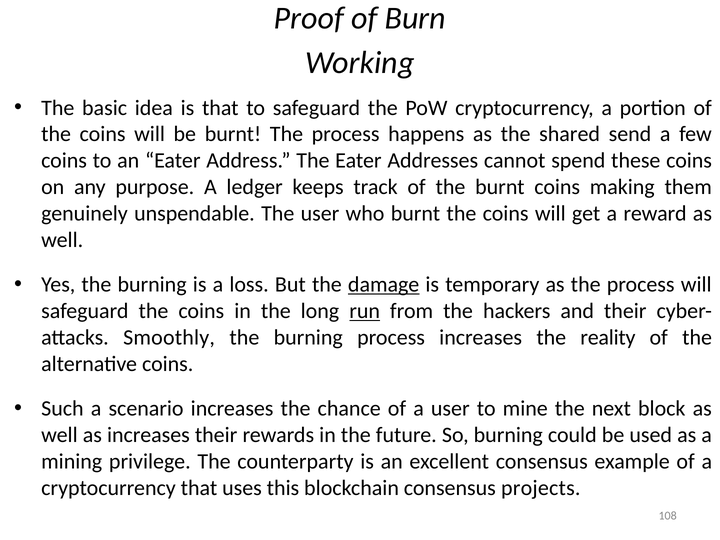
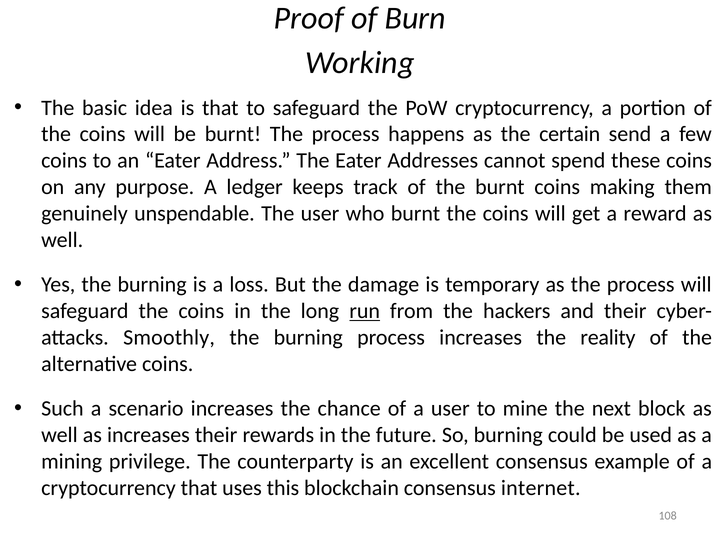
shared: shared -> certain
damage underline: present -> none
projects: projects -> internet
